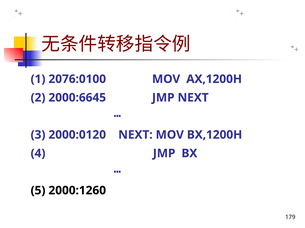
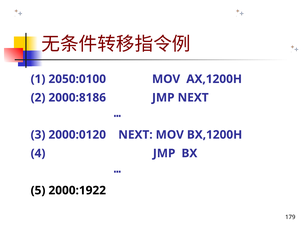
2076:0100: 2076:0100 -> 2050:0100
2000:6645: 2000:6645 -> 2000:8186
2000:1260: 2000:1260 -> 2000:1922
